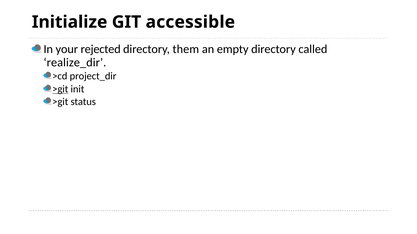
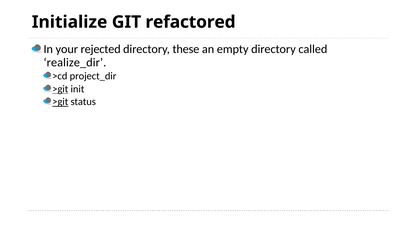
accessible: accessible -> refactored
them: them -> these
>git at (60, 102) underline: none -> present
